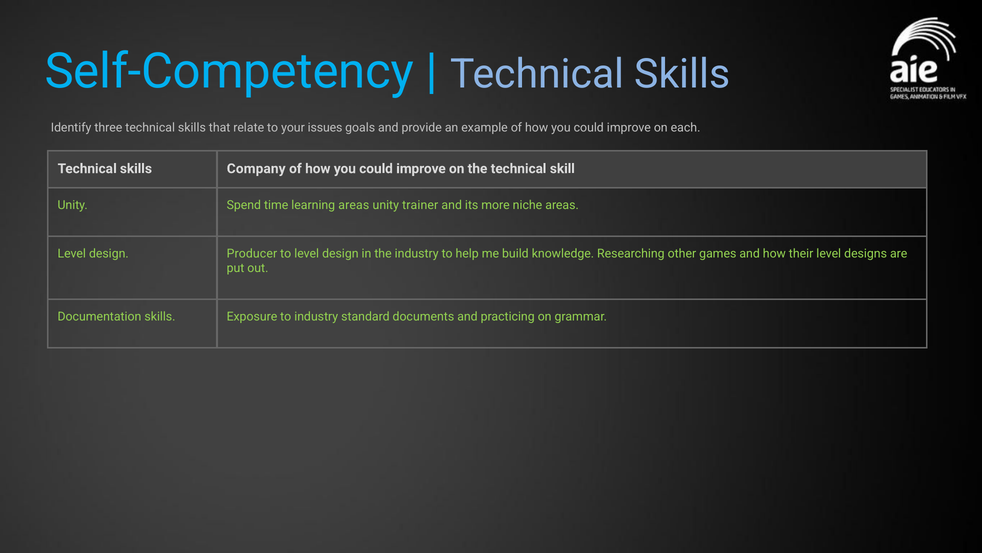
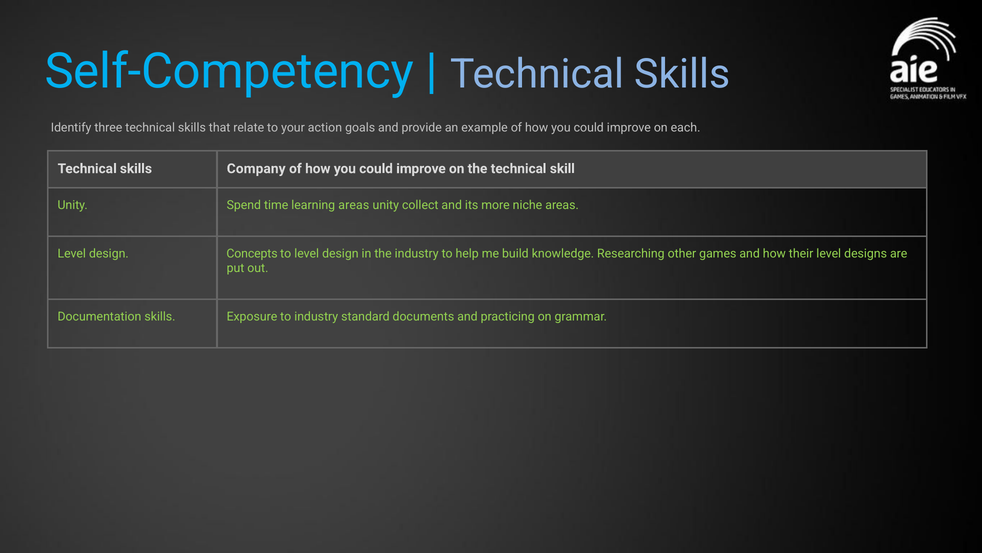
issues: issues -> action
trainer: trainer -> collect
Producer: Producer -> Concepts
